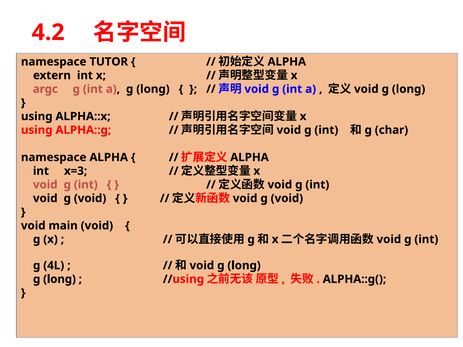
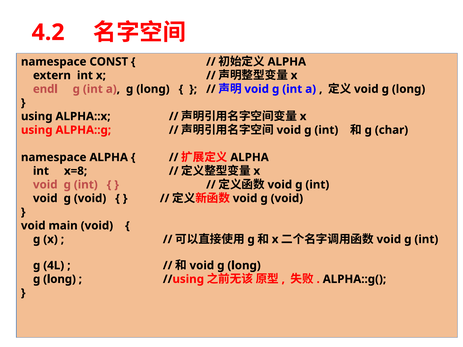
TUTOR: TUTOR -> CONST
argc: argc -> endl
x=3: x=3 -> x=8
